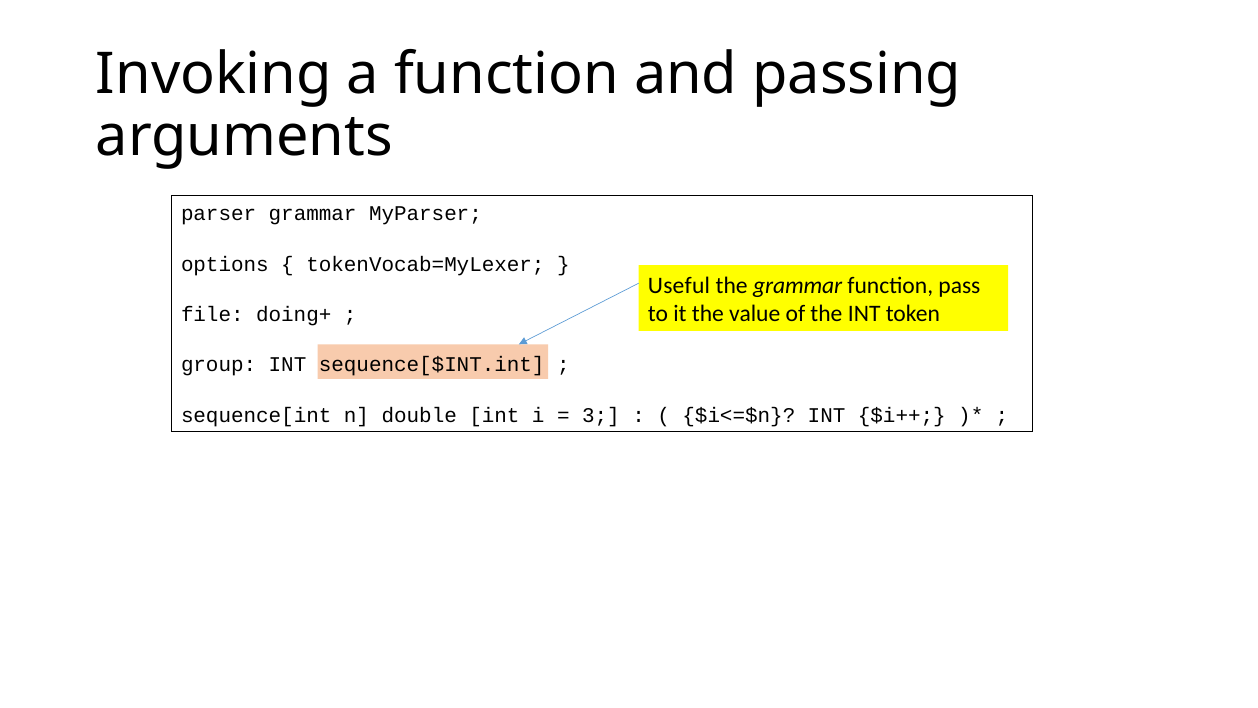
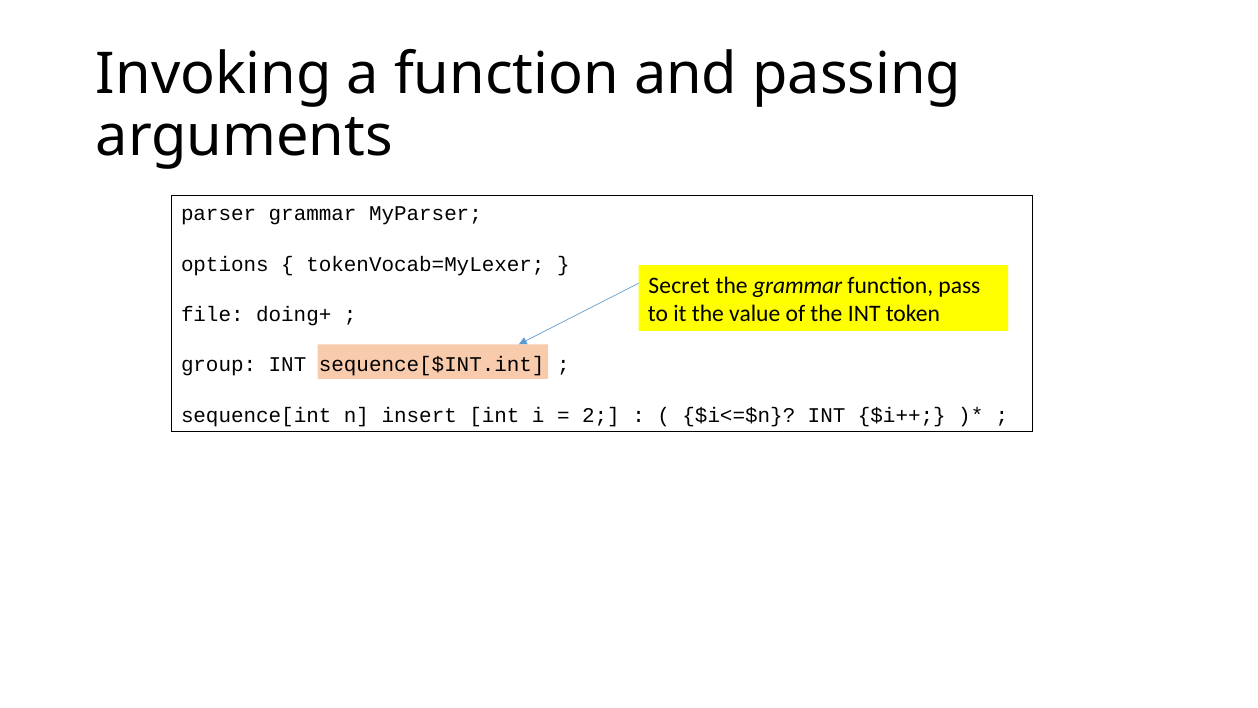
Useful: Useful -> Secret
double: double -> insert
3: 3 -> 2
